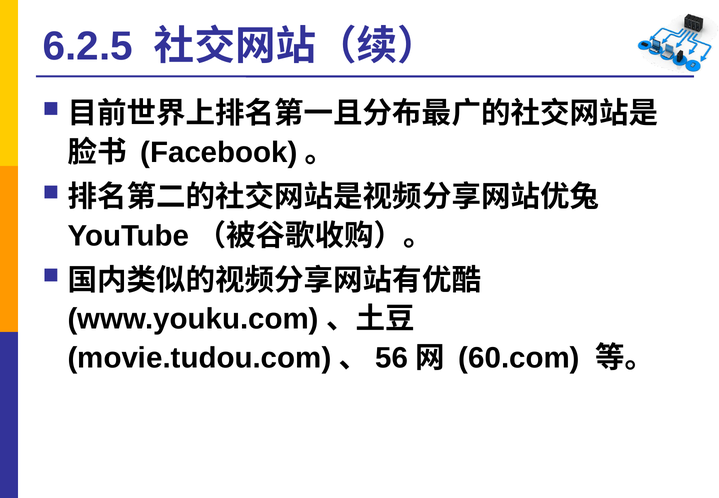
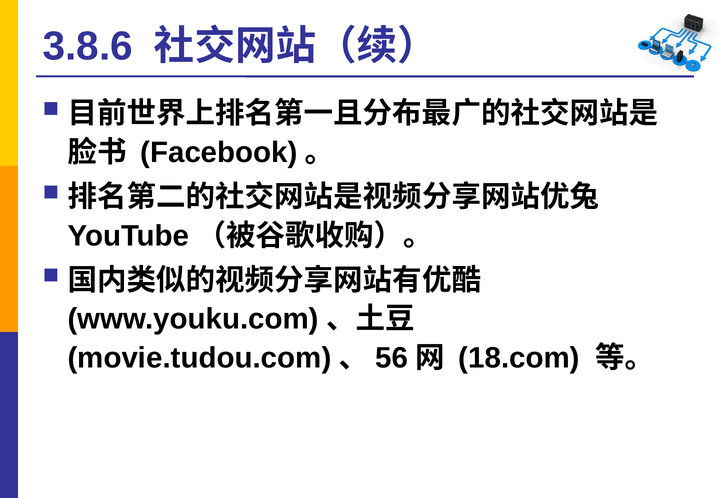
6.2.5: 6.2.5 -> 3.8.6
60.com: 60.com -> 18.com
